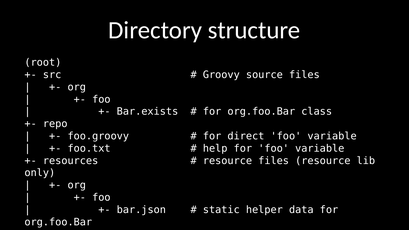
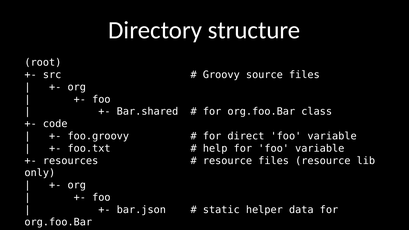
Bar.exists: Bar.exists -> Bar.shared
repo: repo -> code
